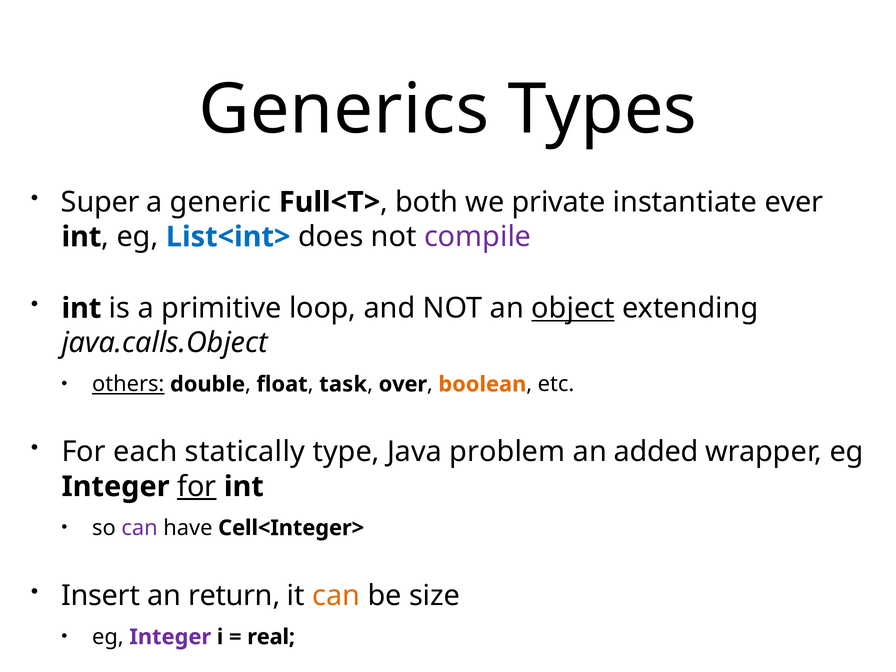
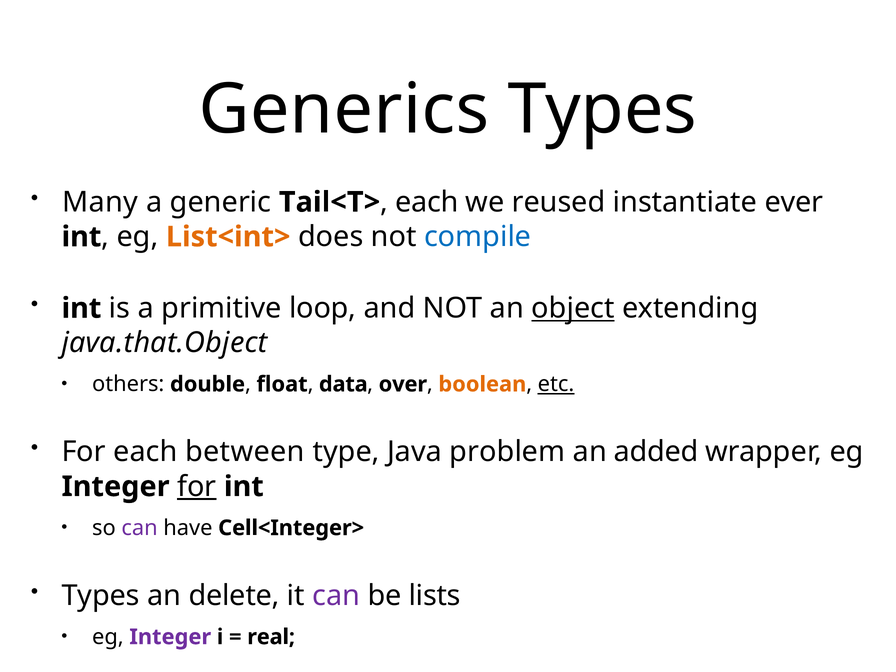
Super: Super -> Many
Full<T>: Full<T> -> Tail<T>
both at (427, 202): both -> each
private: private -> reused
List<int> colour: blue -> orange
compile colour: purple -> blue
java.calls.Object: java.calls.Object -> java.that.Object
others underline: present -> none
task: task -> data
etc underline: none -> present
statically: statically -> between
Insert at (101, 596): Insert -> Types
return: return -> delete
can at (336, 596) colour: orange -> purple
size: size -> lists
